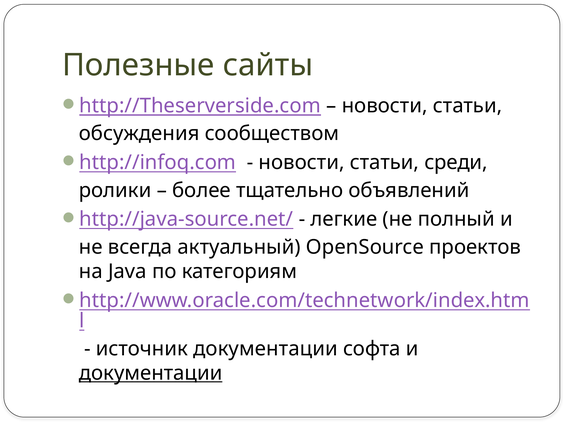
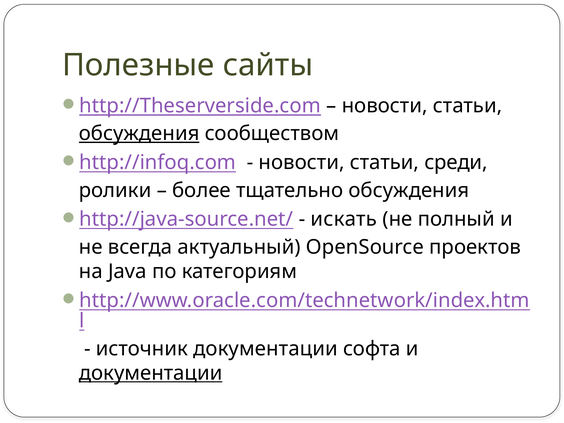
обсуждения at (139, 134) underline: none -> present
тщательно объявлений: объявлений -> обсуждения
легкие: легкие -> искать
